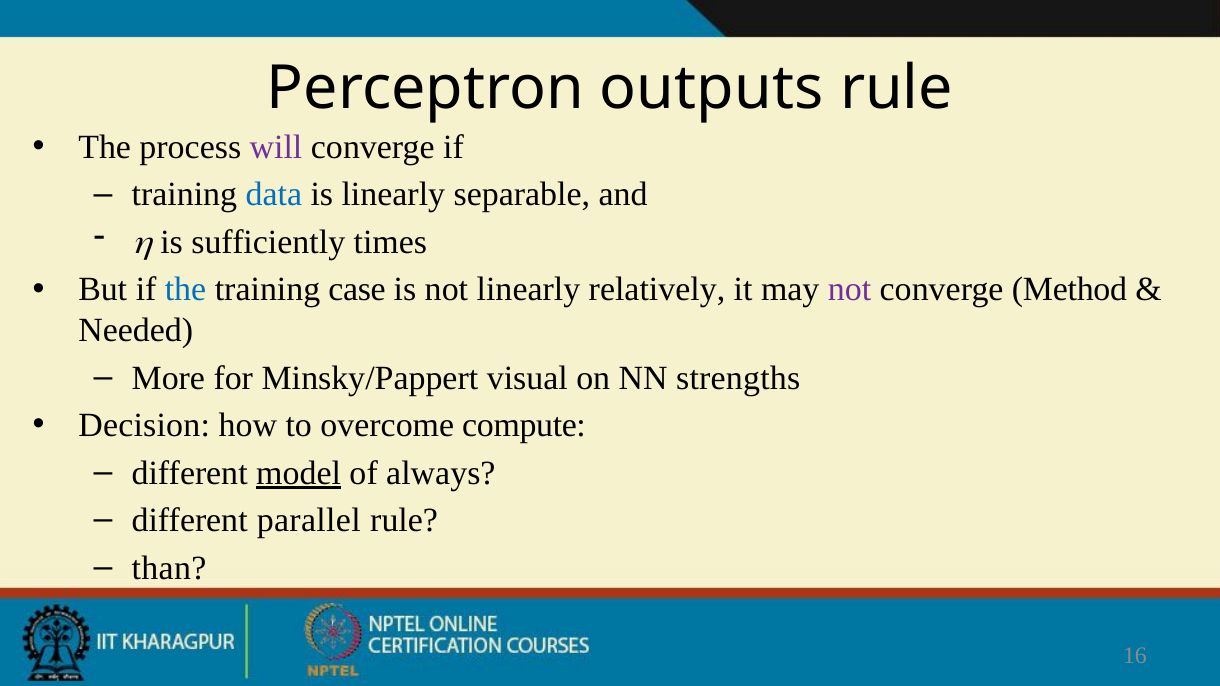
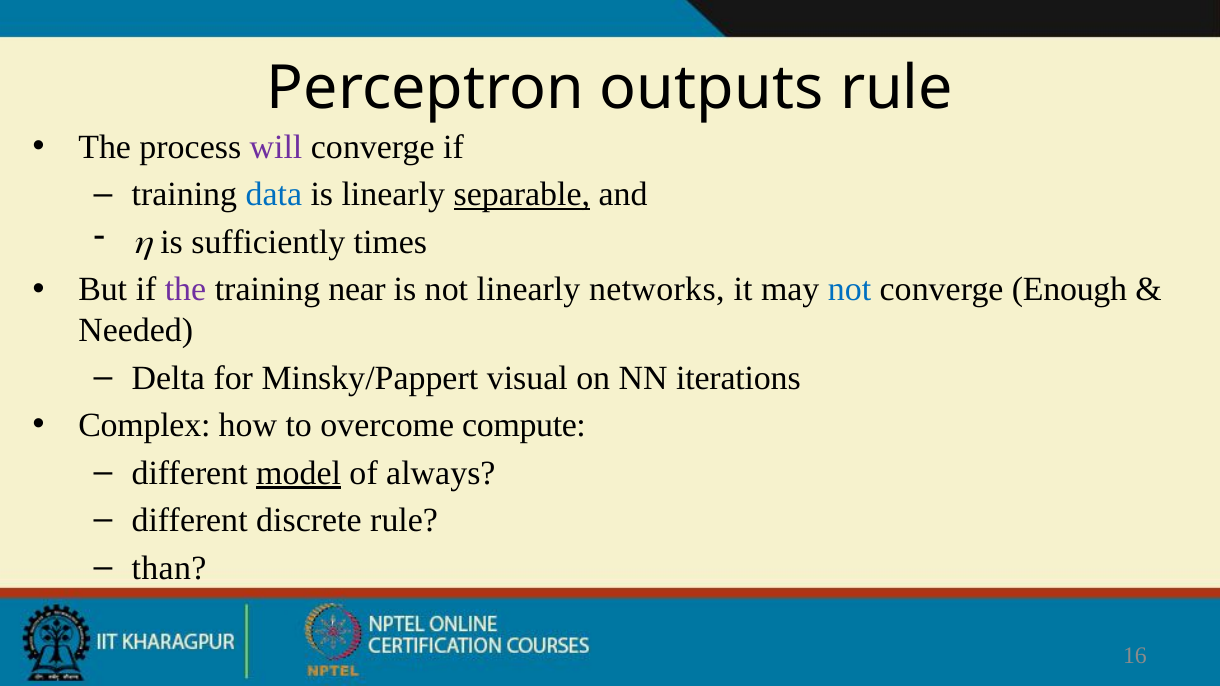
separable underline: none -> present
the at (186, 290) colour: blue -> purple
case: case -> near
relatively: relatively -> networks
not at (850, 290) colour: purple -> blue
Method: Method -> Enough
More: More -> Delta
strengths: strengths -> iterations
Decision: Decision -> Complex
parallel: parallel -> discrete
